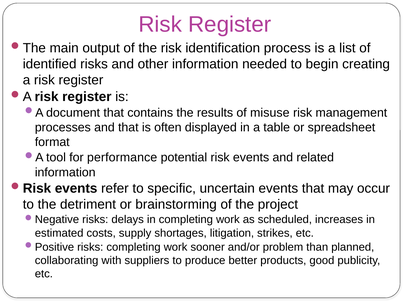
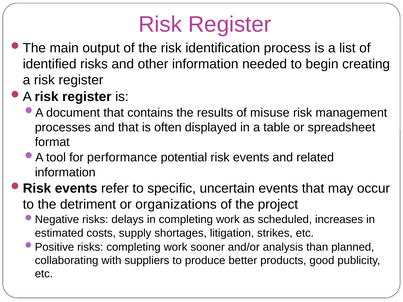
brainstorming: brainstorming -> organizations
problem: problem -> analysis
